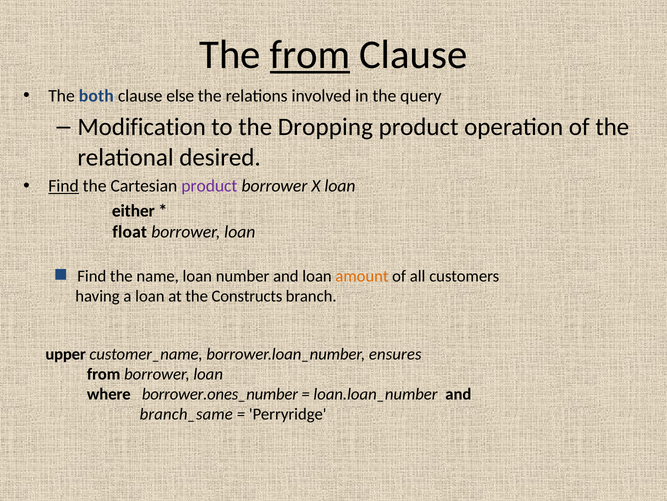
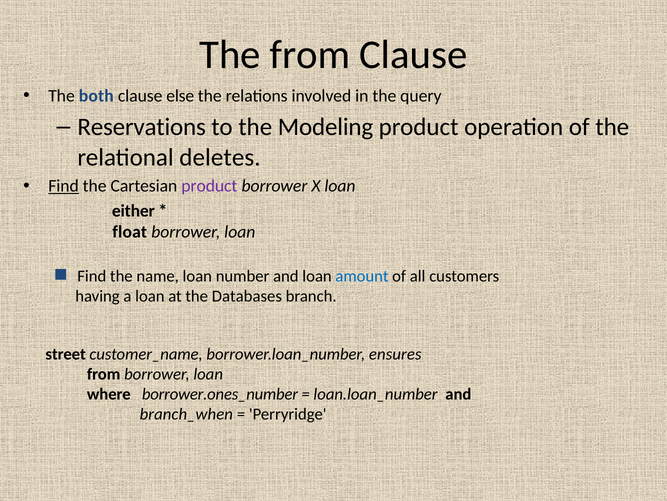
from at (310, 55) underline: present -> none
Modification: Modification -> Reservations
Dropping: Dropping -> Modeling
desired: desired -> deletes
amount colour: orange -> blue
Constructs: Constructs -> Databases
upper: upper -> street
branch_same: branch_same -> branch_when
